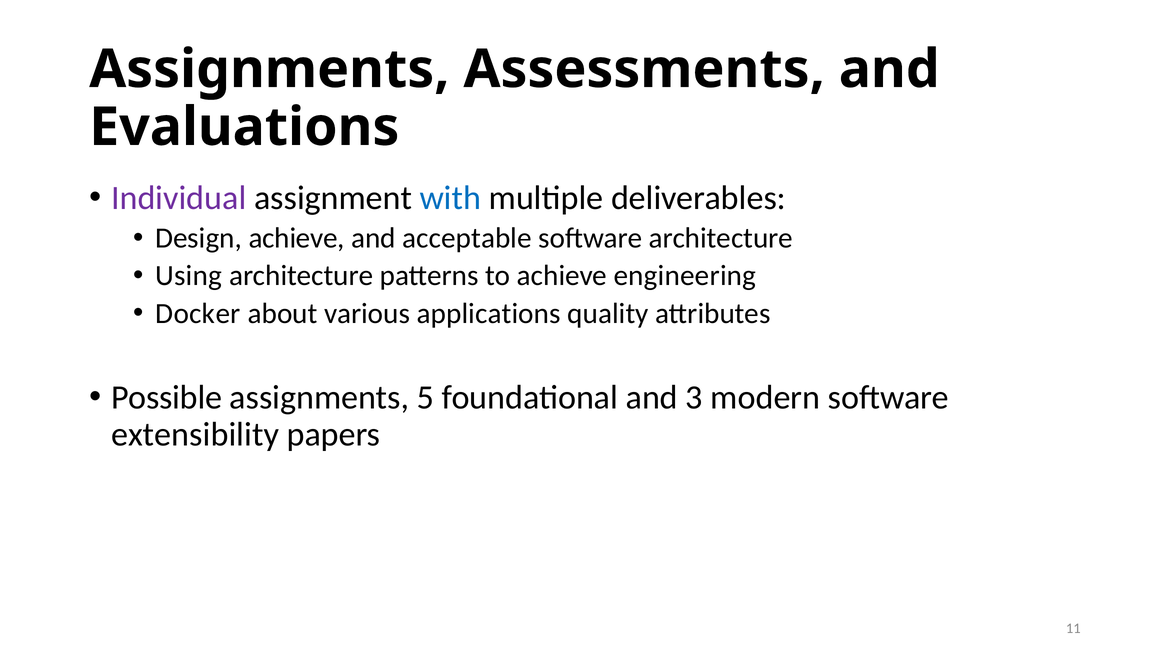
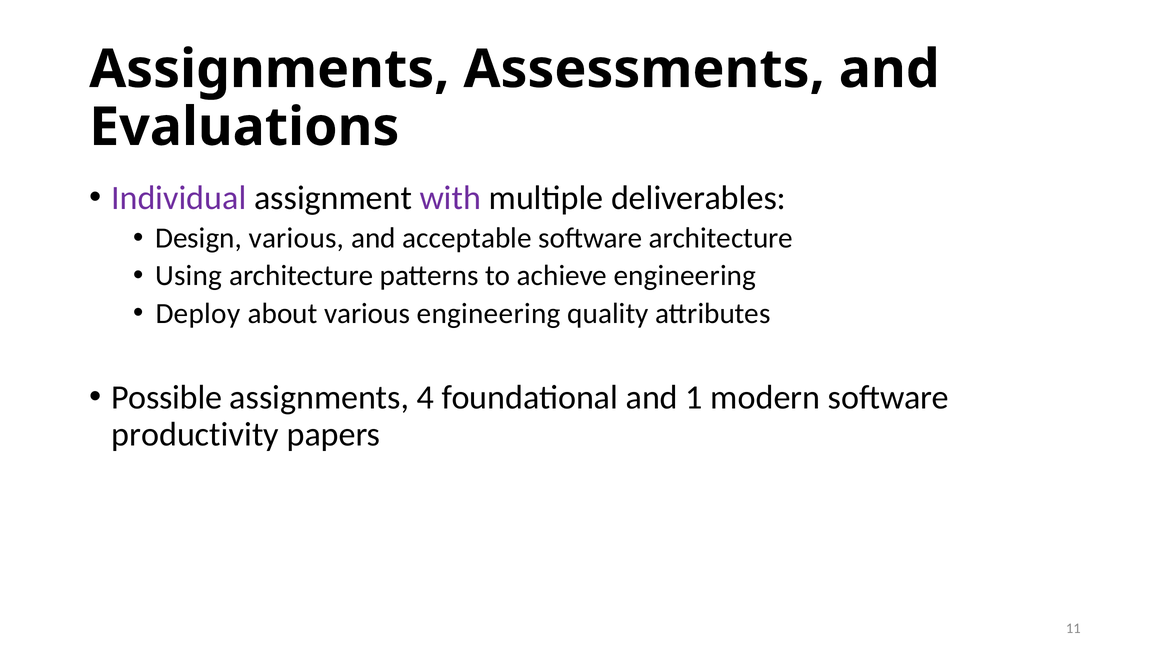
with colour: blue -> purple
Design achieve: achieve -> various
Docker: Docker -> Deploy
various applications: applications -> engineering
5: 5 -> 4
3: 3 -> 1
extensibility: extensibility -> productivity
